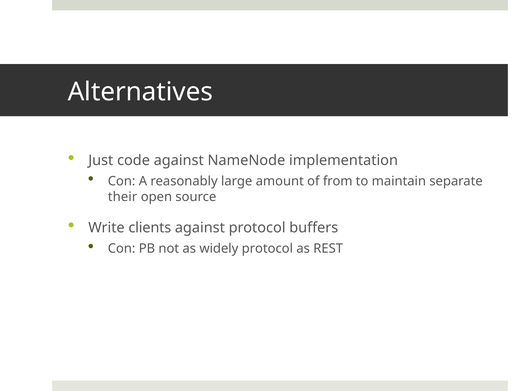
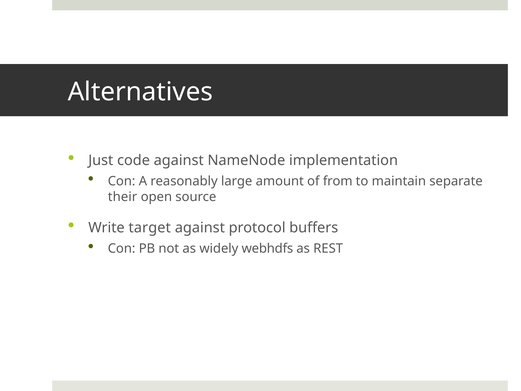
clients: clients -> target
widely protocol: protocol -> webhdfs
